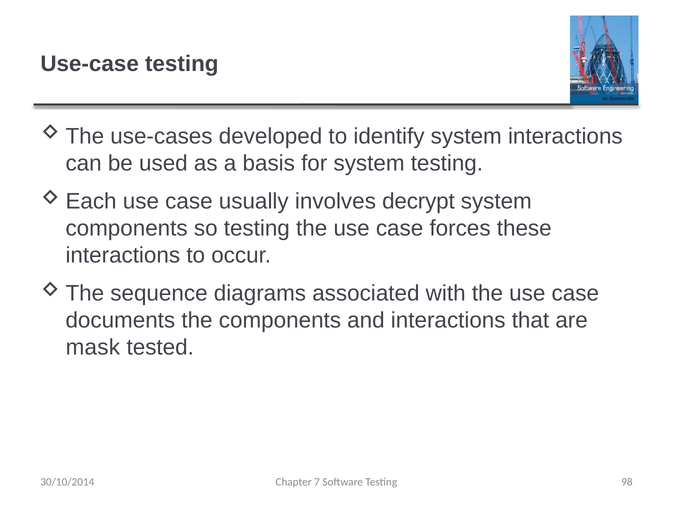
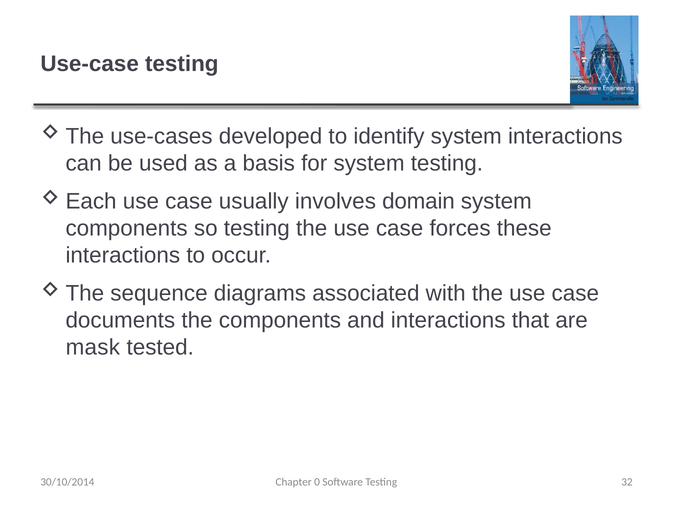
decrypt: decrypt -> domain
7: 7 -> 0
98: 98 -> 32
